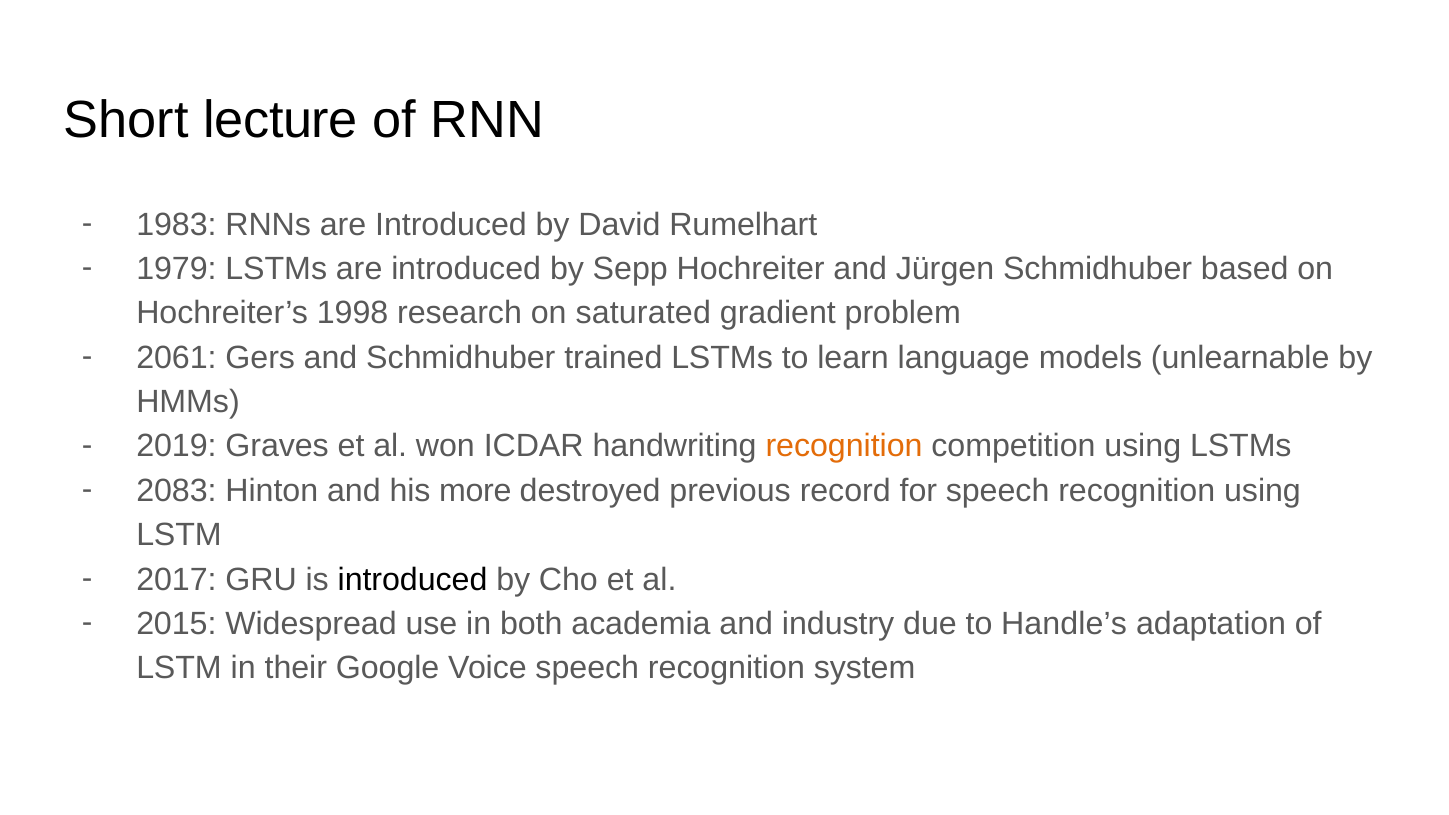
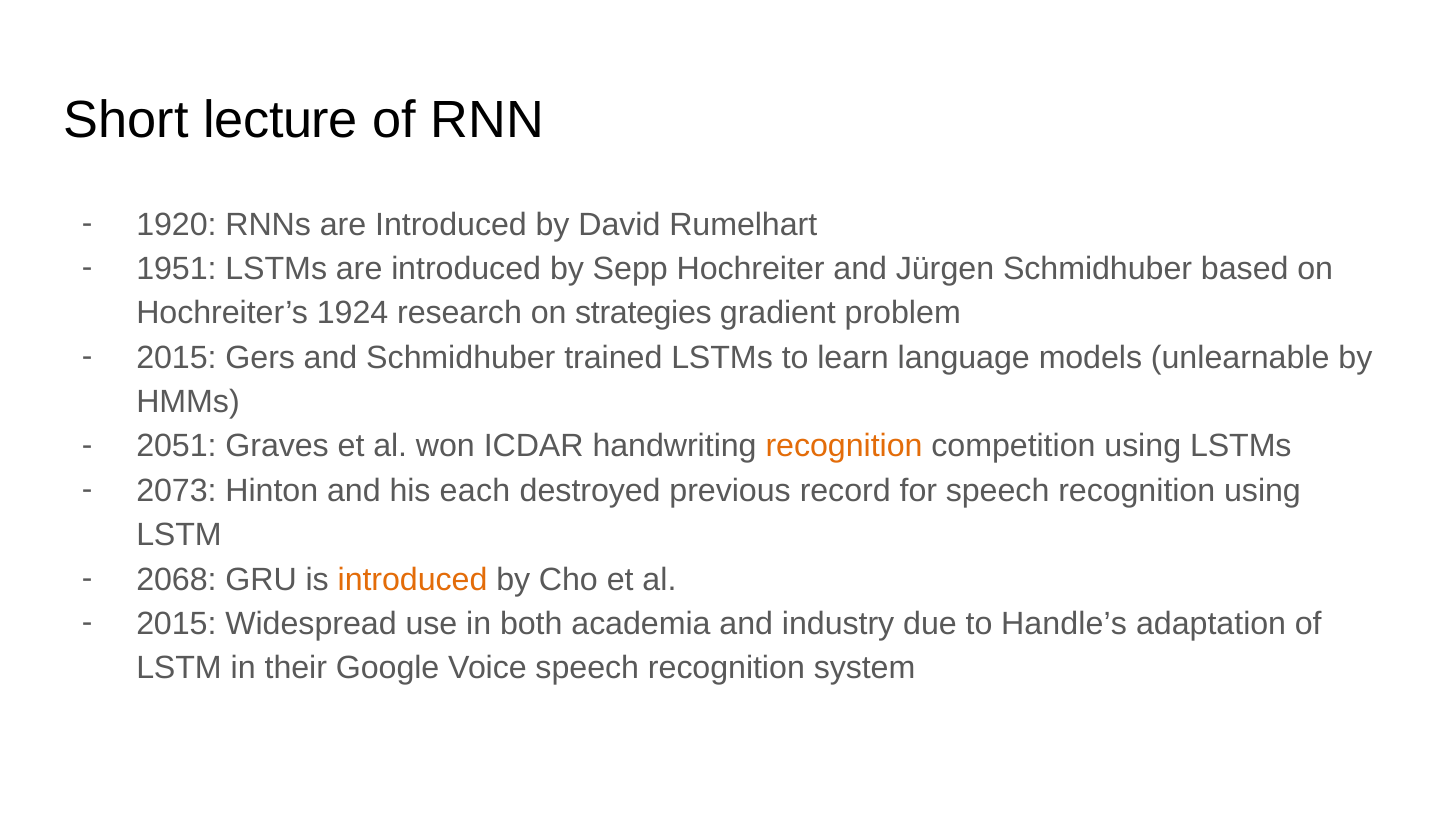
1983: 1983 -> 1920
1979: 1979 -> 1951
1998: 1998 -> 1924
saturated: saturated -> strategies
2061 at (176, 358): 2061 -> 2015
2019: 2019 -> 2051
2083: 2083 -> 2073
more: more -> each
2017: 2017 -> 2068
introduced at (413, 579) colour: black -> orange
